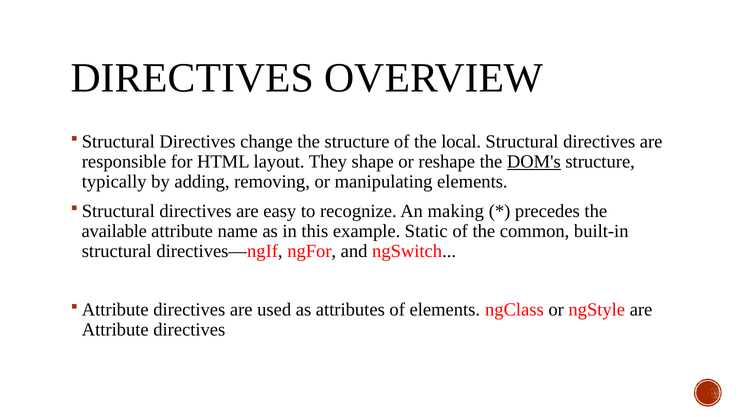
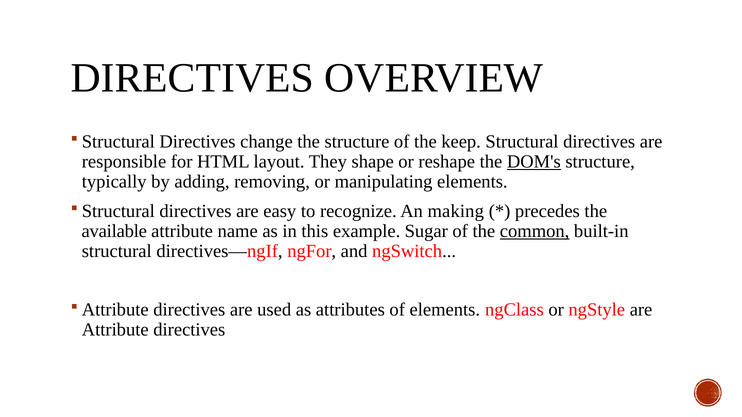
local: local -> keep
Static: Static -> Sugar
common underline: none -> present
